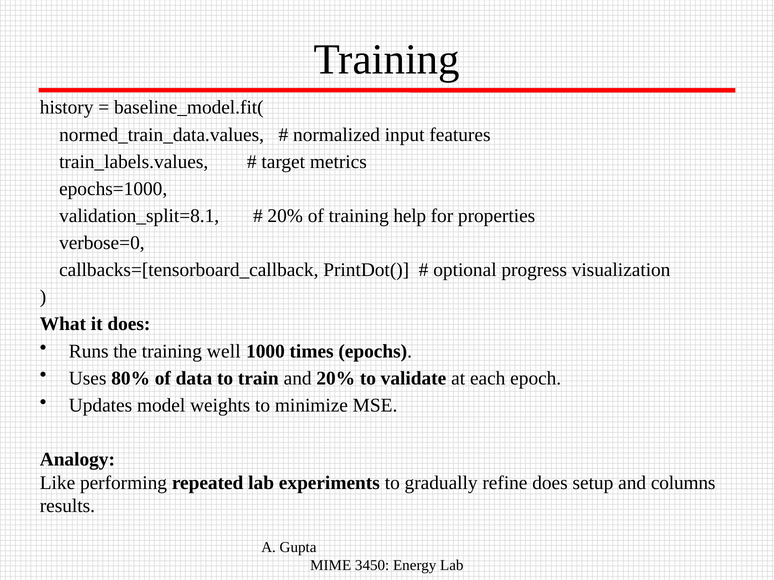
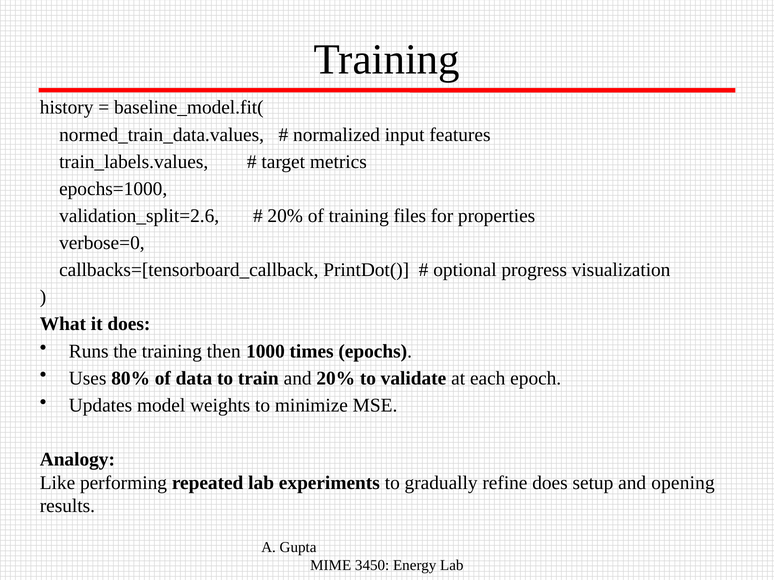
validation_split=8.1: validation_split=8.1 -> validation_split=2.6
help: help -> files
well: well -> then
columns: columns -> opening
